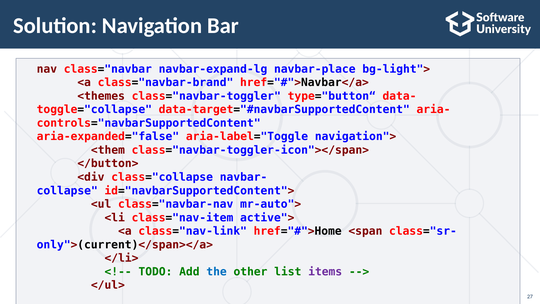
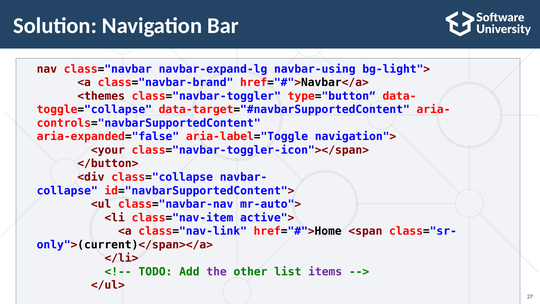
navbar-place: navbar-place -> navbar-using
<them: <them -> <your
the colour: blue -> purple
